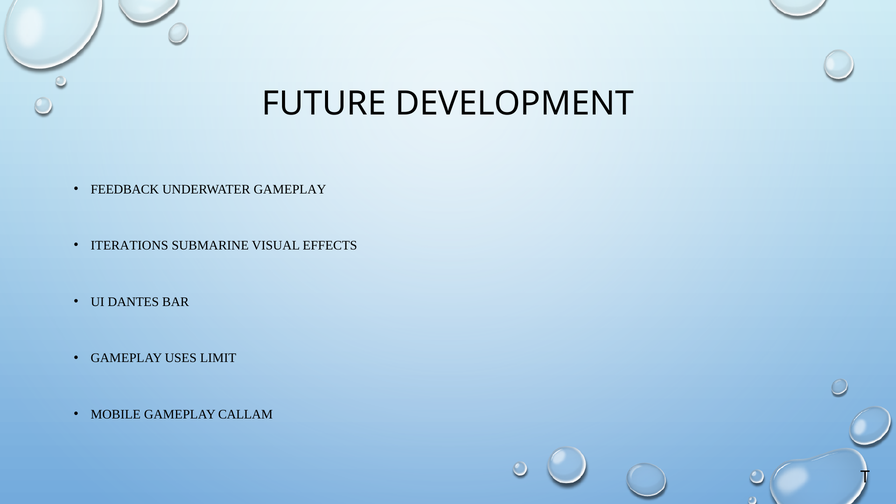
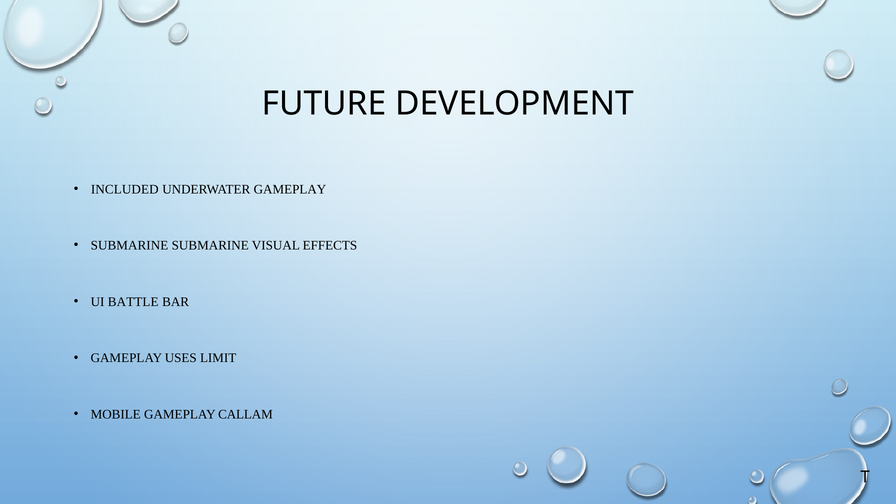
FEEDBACK: FEEDBACK -> INCLUDED
ITERATIONS at (129, 245): ITERATIONS -> SUBMARINE
DANTES: DANTES -> BATTLE
